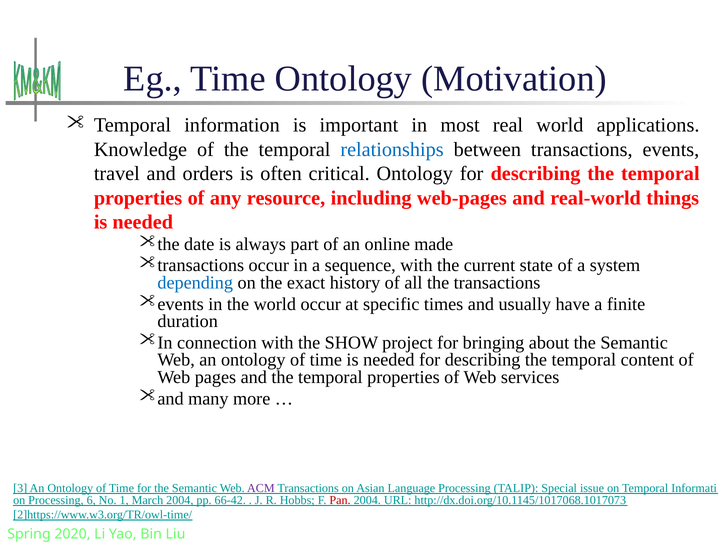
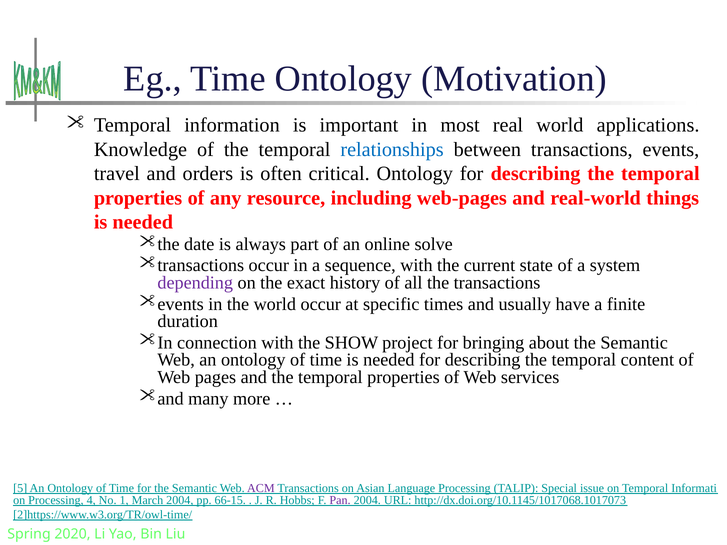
made: made -> solve
depending colour: blue -> purple
3: 3 -> 5
6: 6 -> 4
66-42: 66-42 -> 66-15
Pan colour: red -> purple
